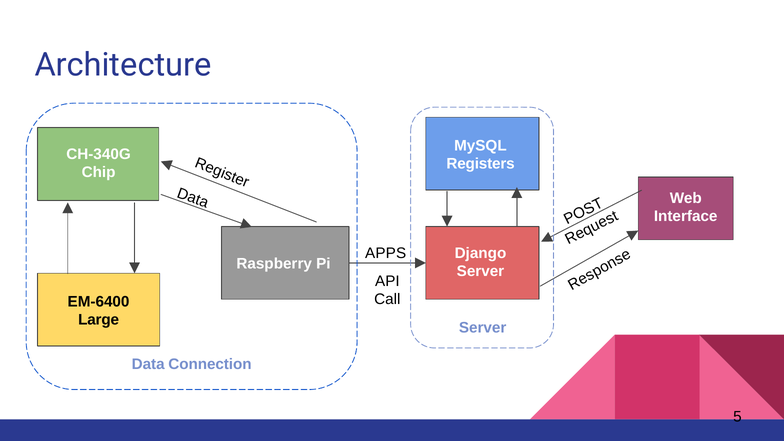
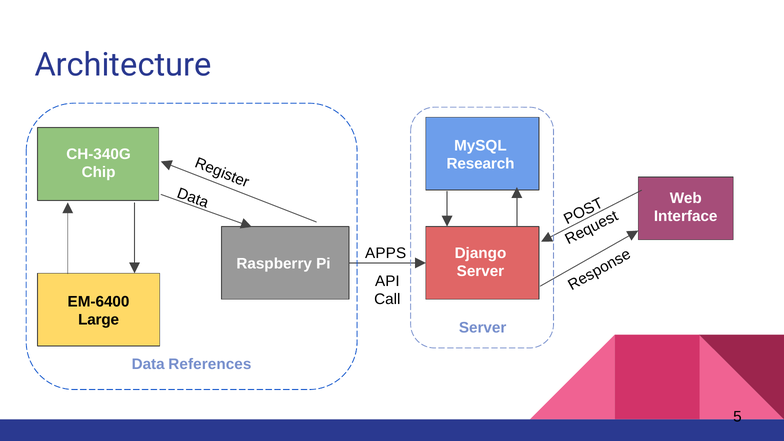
Registers: Registers -> Research
Connection: Connection -> References
